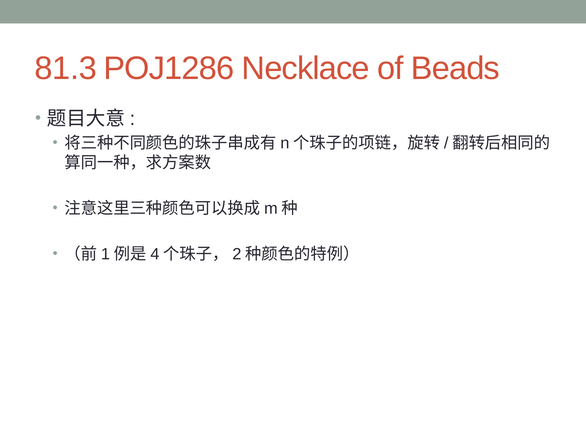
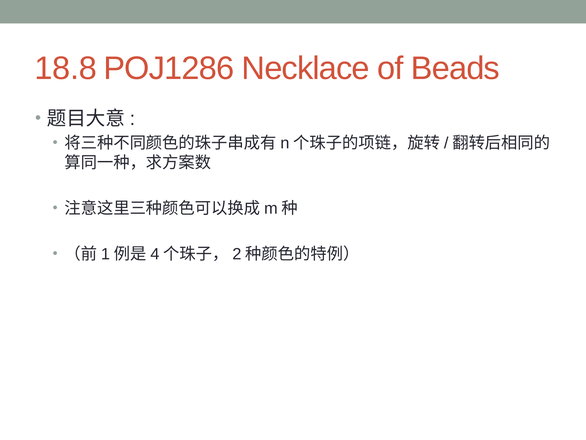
81.3: 81.3 -> 18.8
